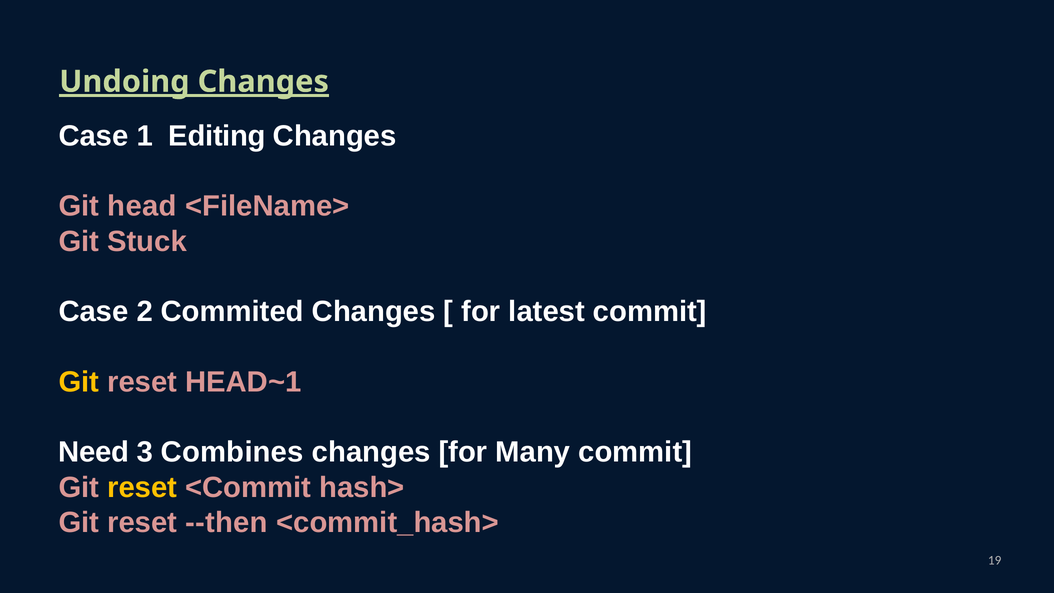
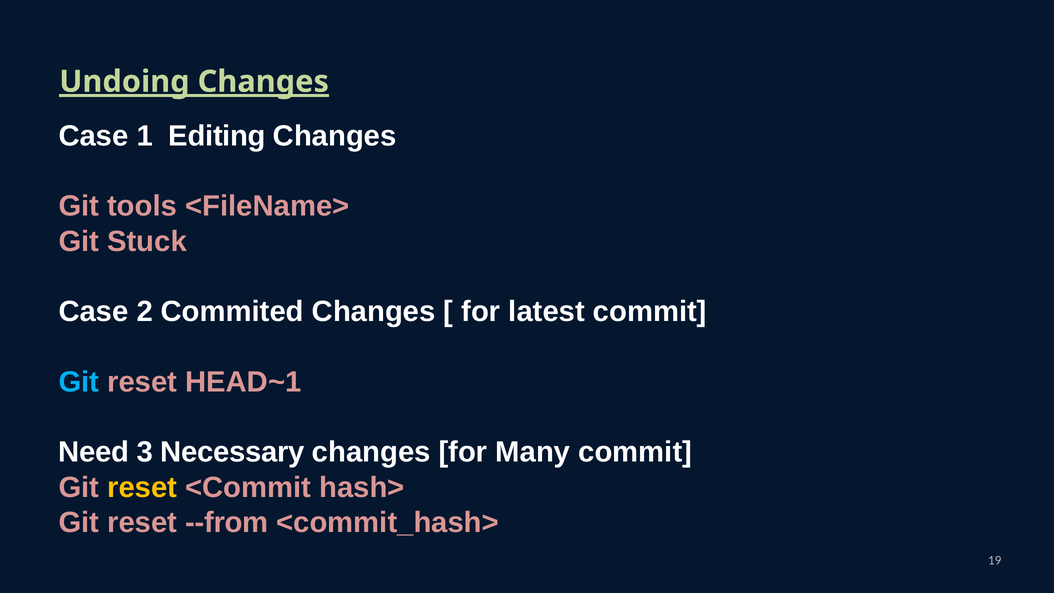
head: head -> tools
Git at (79, 382) colour: yellow -> light blue
Combines: Combines -> Necessary
--then: --then -> --from
